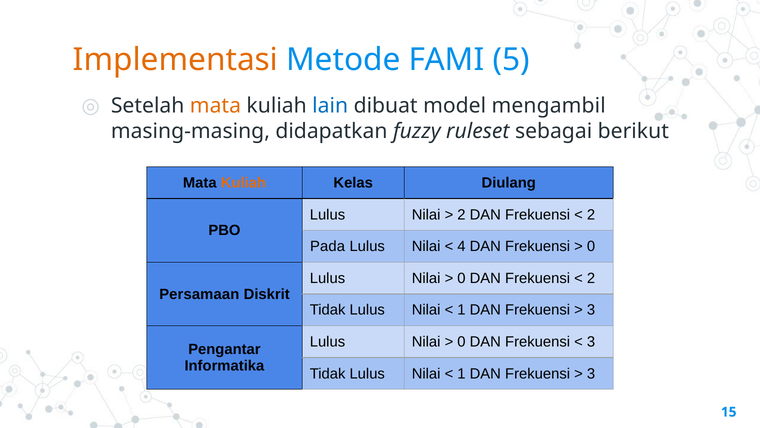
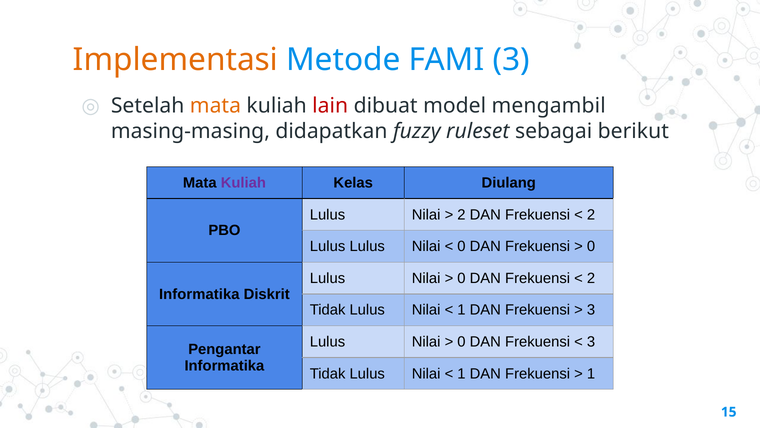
FAMI 5: 5 -> 3
lain colour: blue -> red
Kuliah at (243, 183) colour: orange -> purple
Pada at (328, 246): Pada -> Lulus
4 at (461, 246): 4 -> 0
Persamaan at (199, 294): Persamaan -> Informatika
3 at (591, 373): 3 -> 1
